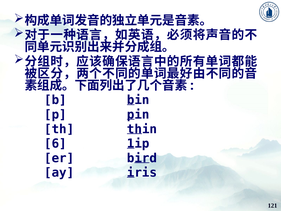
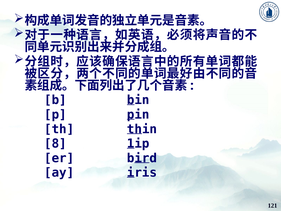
6: 6 -> 8
